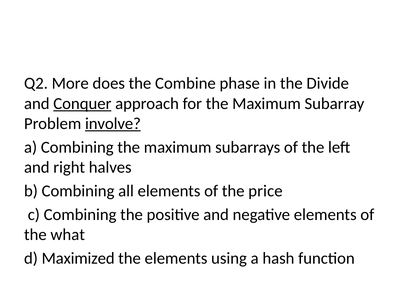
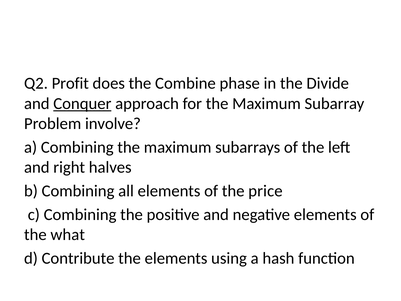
More: More -> Profit
involve underline: present -> none
Maximized: Maximized -> Contribute
